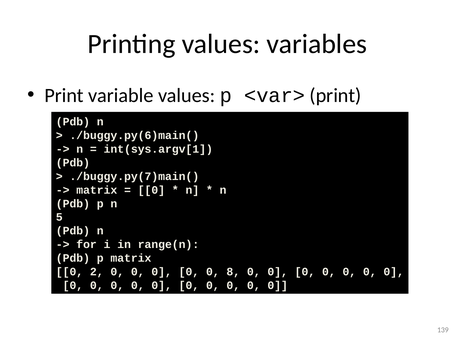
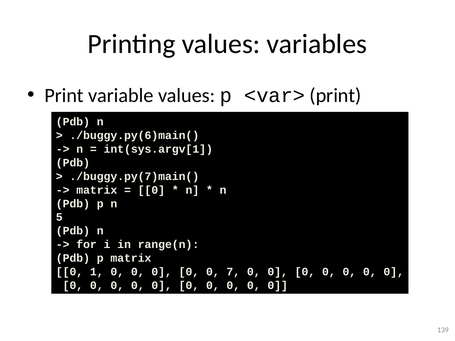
2: 2 -> 1
8: 8 -> 7
